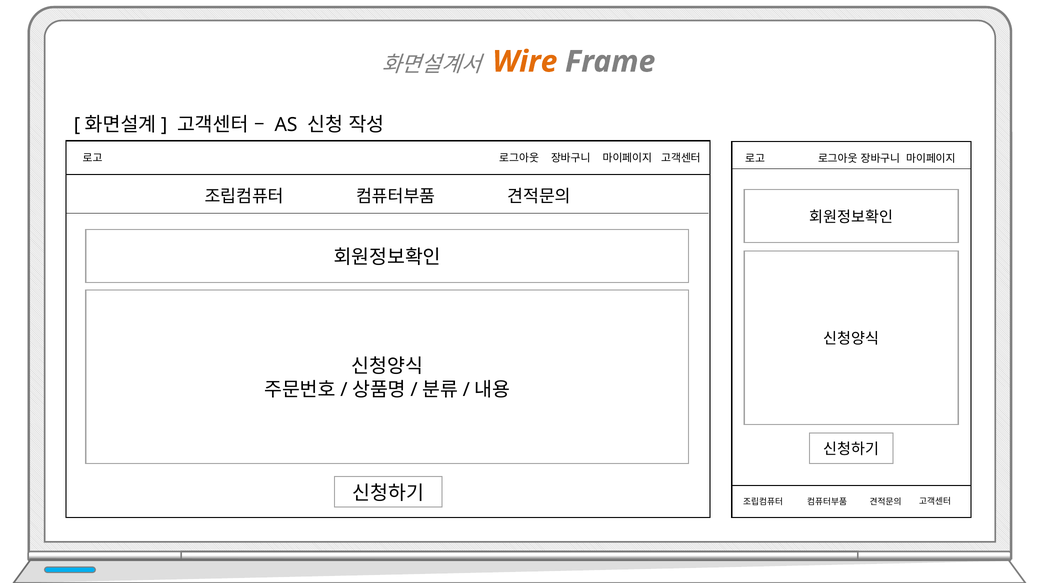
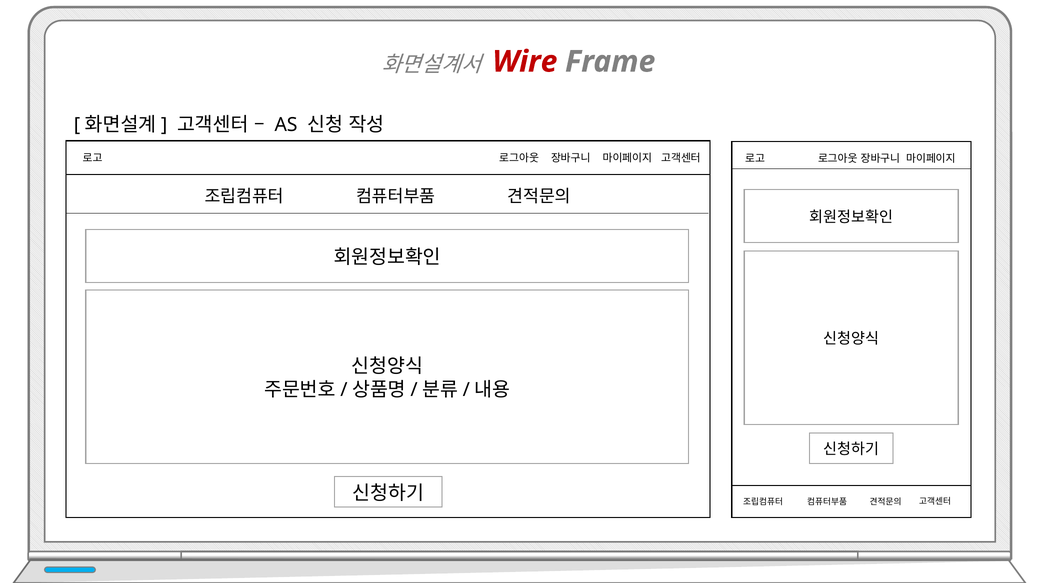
Wire colour: orange -> red
